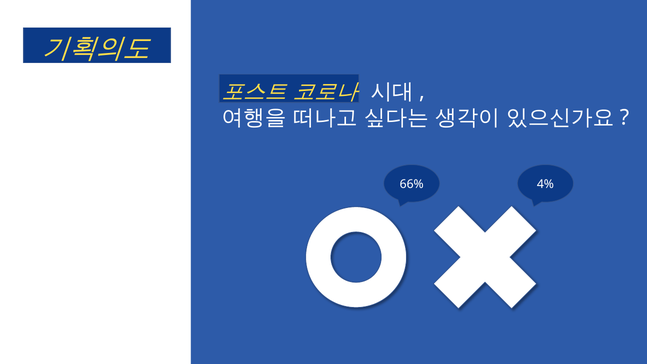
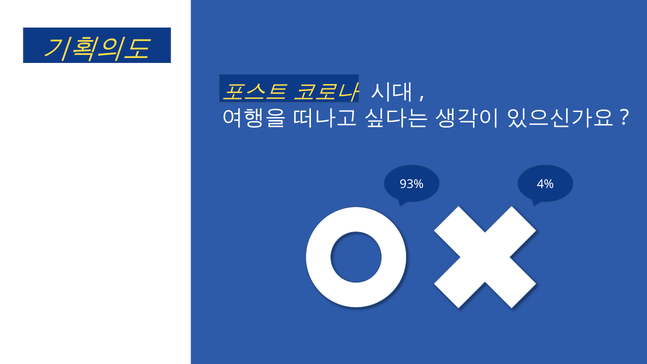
66%: 66% -> 93%
